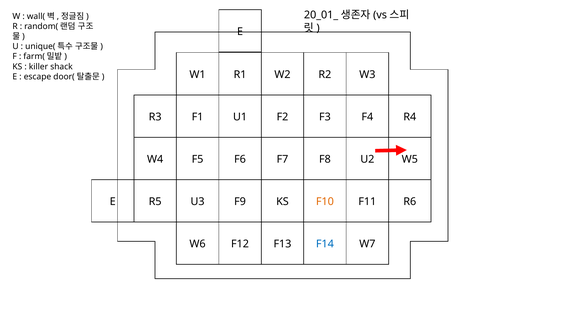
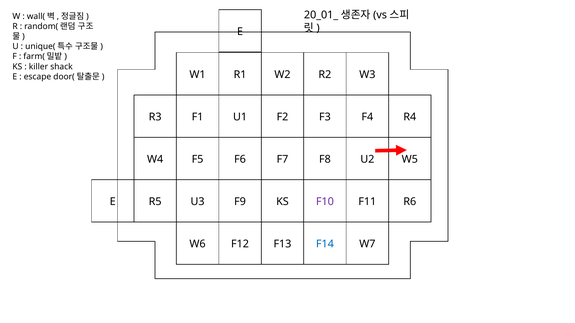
F10 colour: orange -> purple
